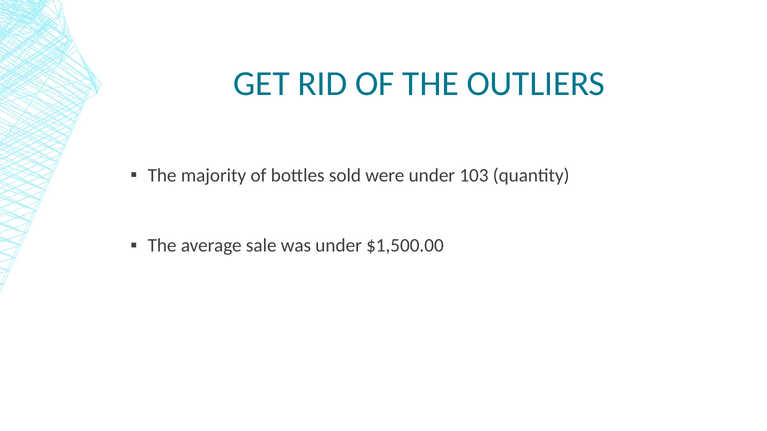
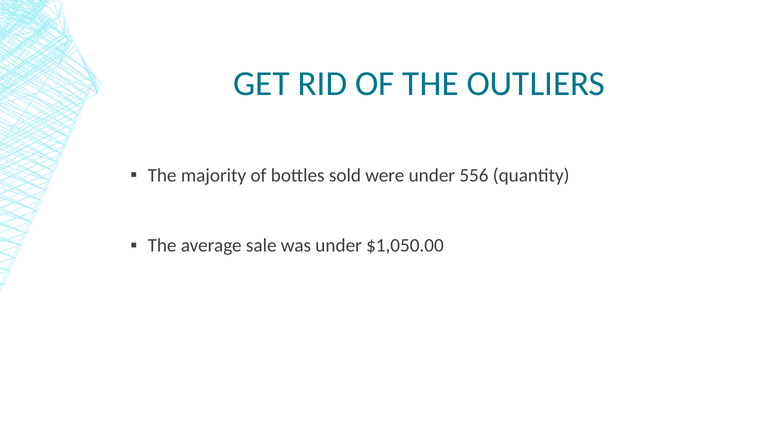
103: 103 -> 556
$1,500.00: $1,500.00 -> $1,050.00
